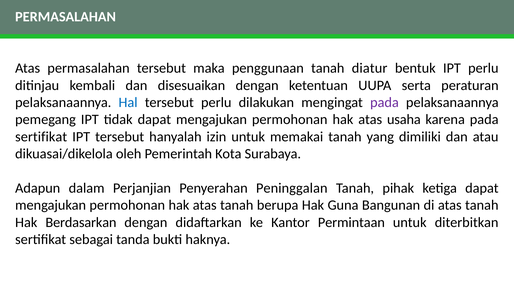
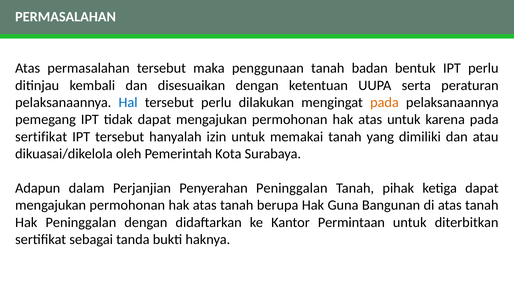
diatur: diatur -> badan
pada at (384, 103) colour: purple -> orange
atas usaha: usaha -> untuk
Hak Berdasarkan: Berdasarkan -> Peninggalan
